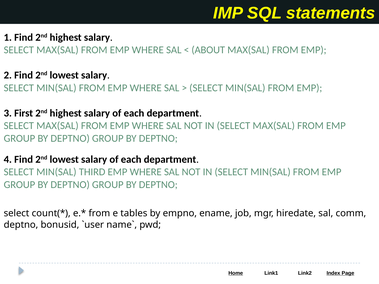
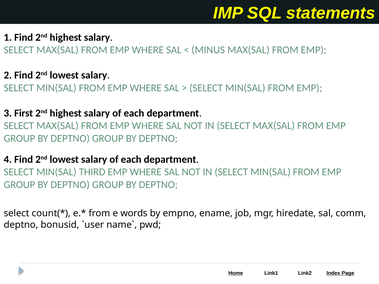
ABOUT: ABOUT -> MINUS
tables: tables -> words
